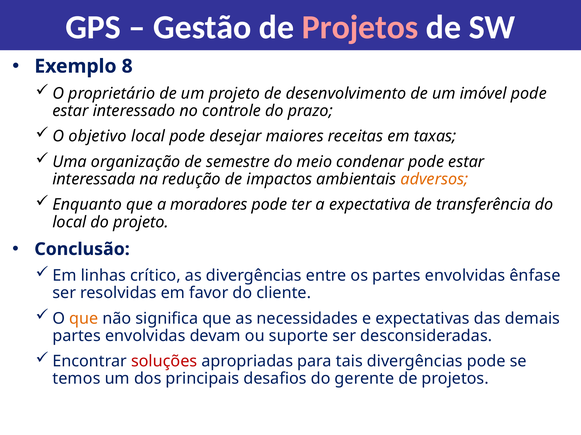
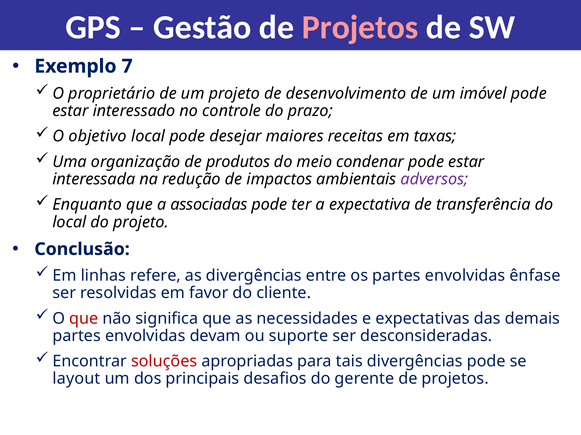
8: 8 -> 7
semestre: semestre -> produtos
adversos colour: orange -> purple
moradores: moradores -> associadas
crítico: crítico -> refere
que at (84, 319) colour: orange -> red
temos: temos -> layout
